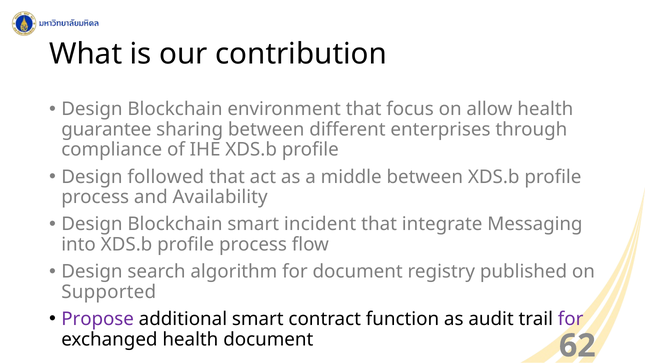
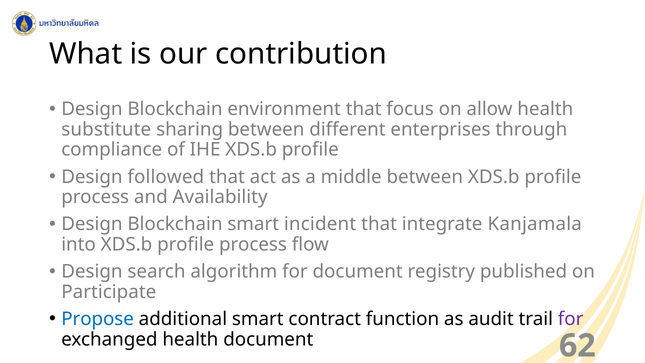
guarantee: guarantee -> substitute
Messaging: Messaging -> Kanjamala
Supported: Supported -> Participate
Propose colour: purple -> blue
